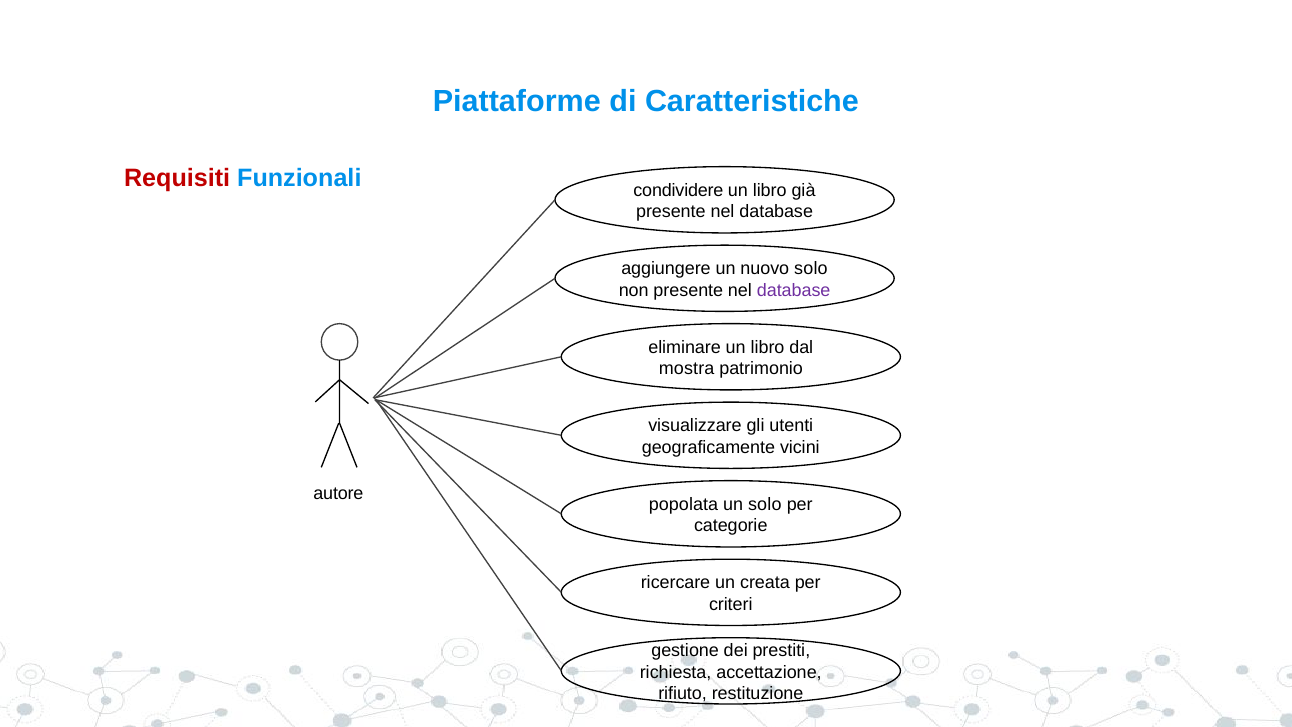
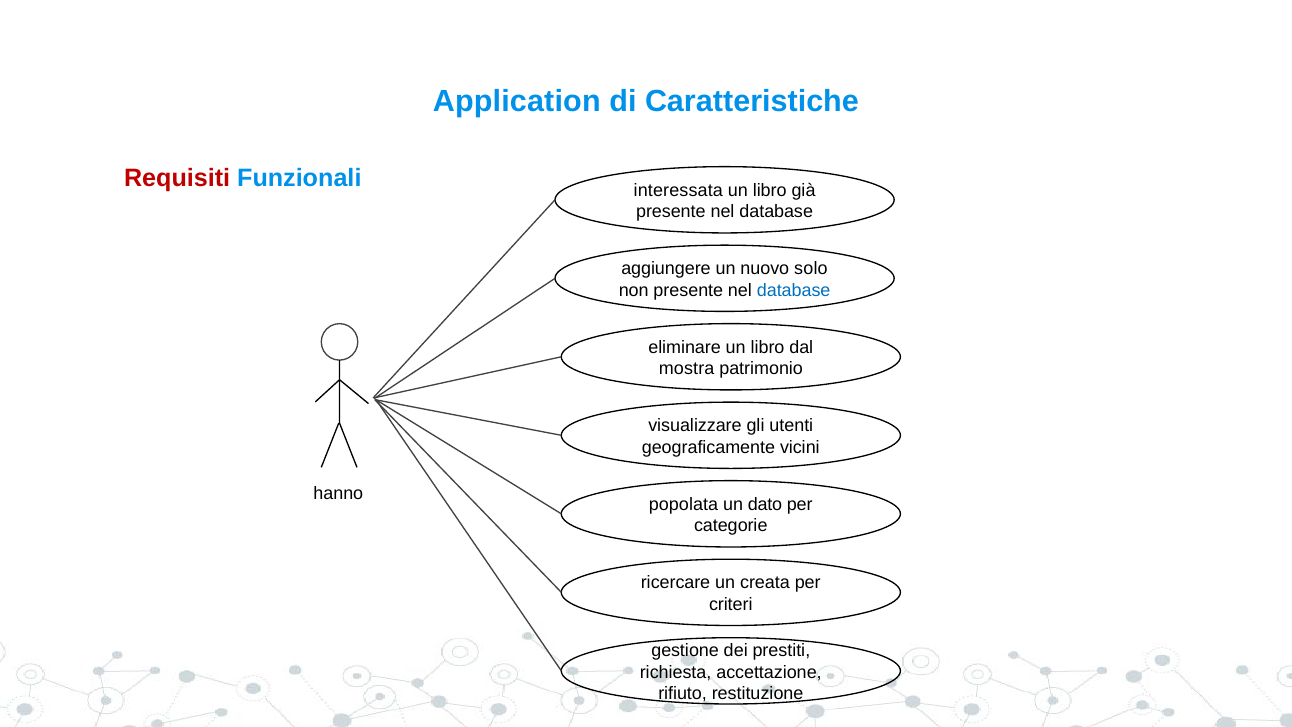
Piattaforme: Piattaforme -> Application
condividere: condividere -> interessata
database at (794, 290) colour: purple -> blue
autore: autore -> hanno
un solo: solo -> dato
